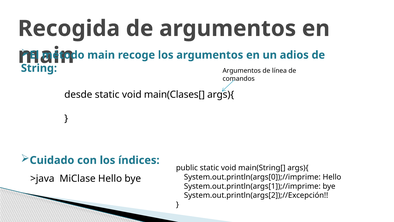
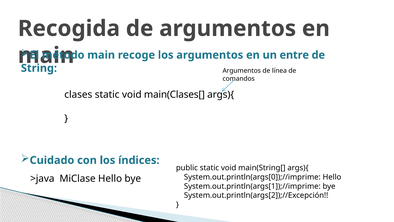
adios: adios -> entre
desde: desde -> clases
